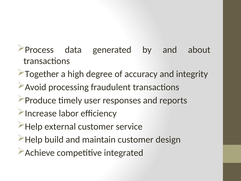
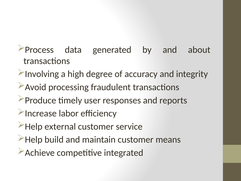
Together: Together -> Involving
design: design -> means
